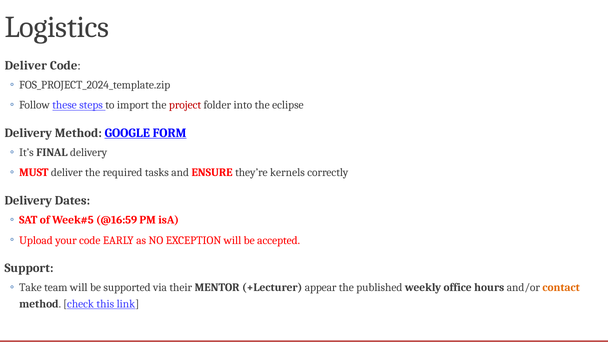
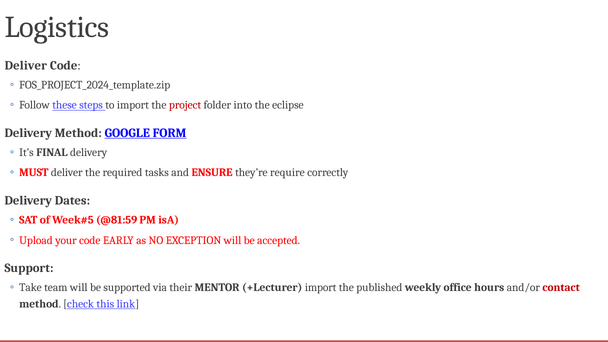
kernels: kernels -> require
@16:59: @16:59 -> @81:59
+Lecturer appear: appear -> import
contact colour: orange -> red
